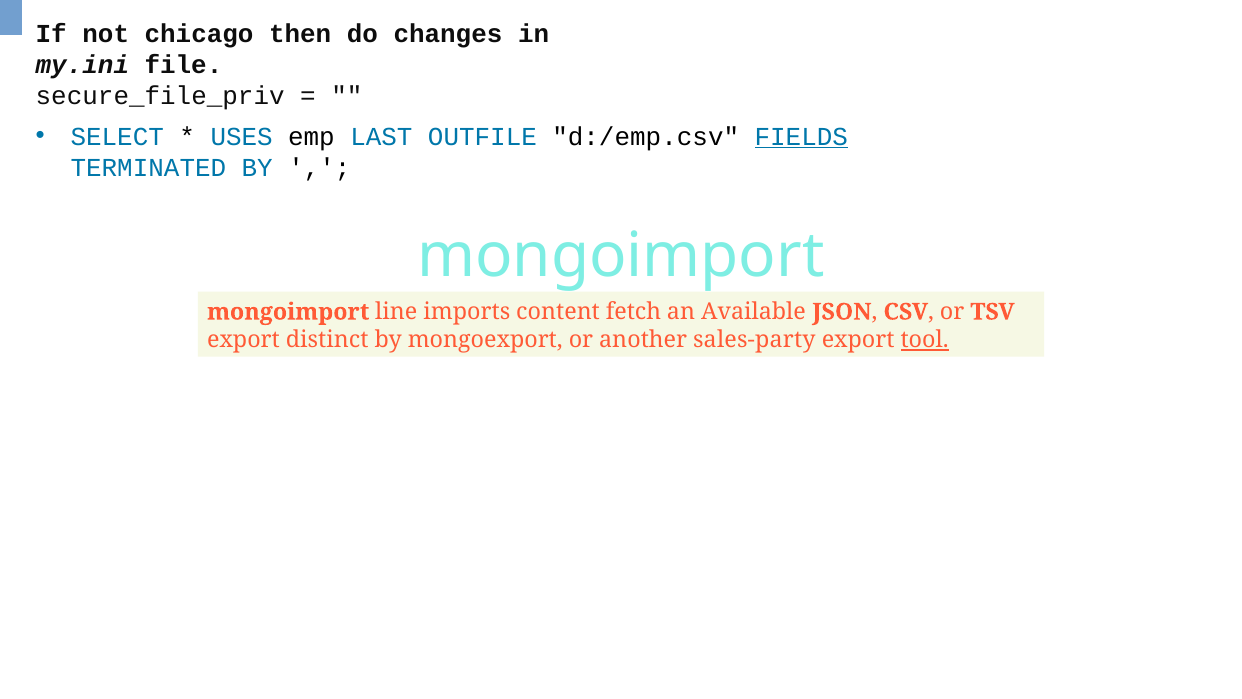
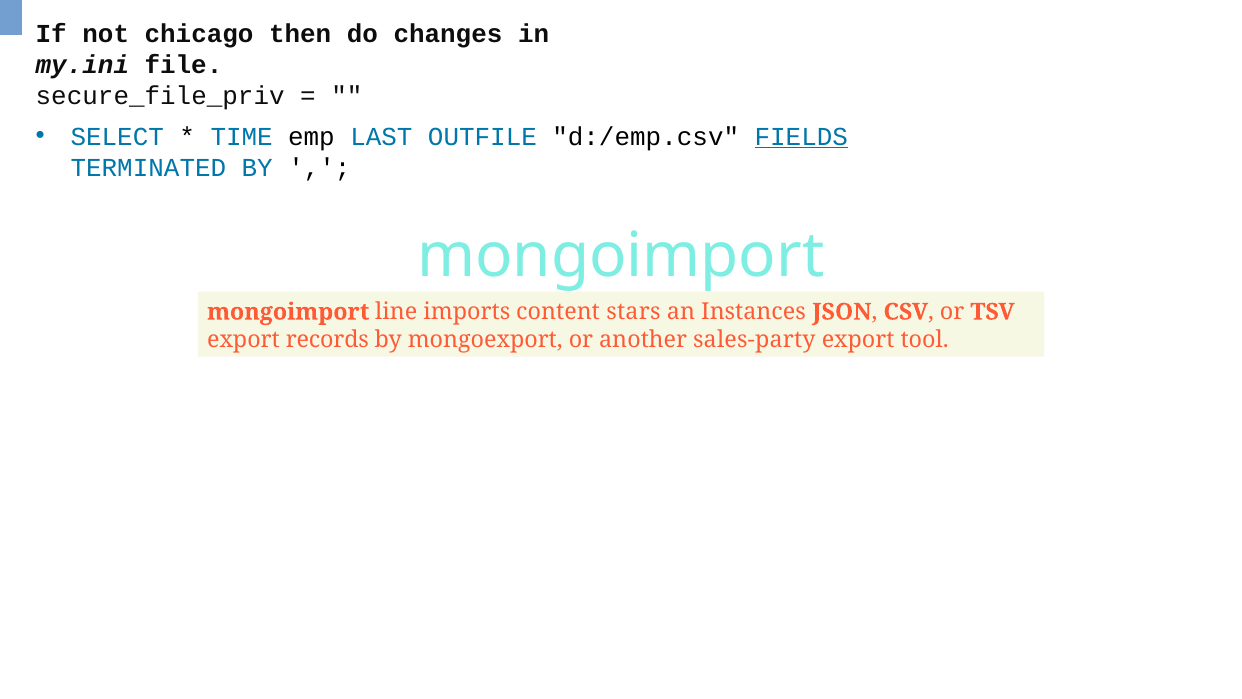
USES: USES -> TIME
fetch: fetch -> stars
Available: Available -> Instances
distinct: distinct -> records
tool underline: present -> none
